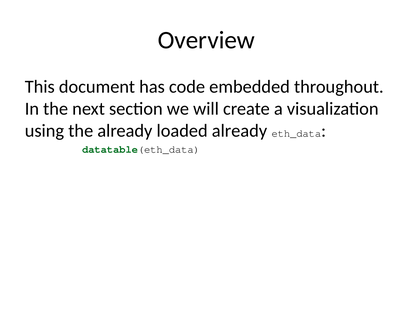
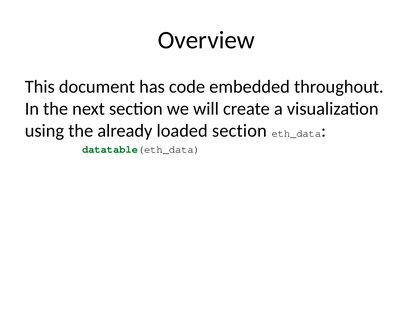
loaded already: already -> section
